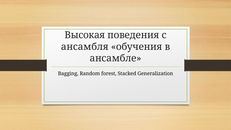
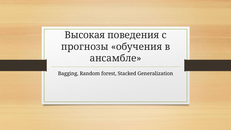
ансамбля: ансамбля -> прогнозы
